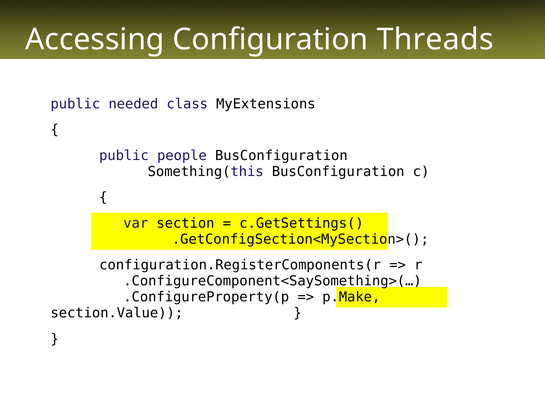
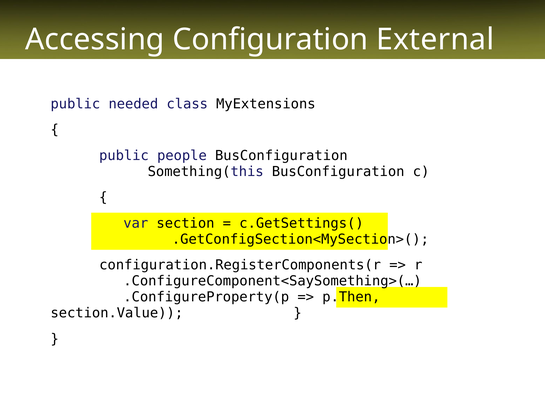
Threads: Threads -> External
p.Make: p.Make -> p.Then
